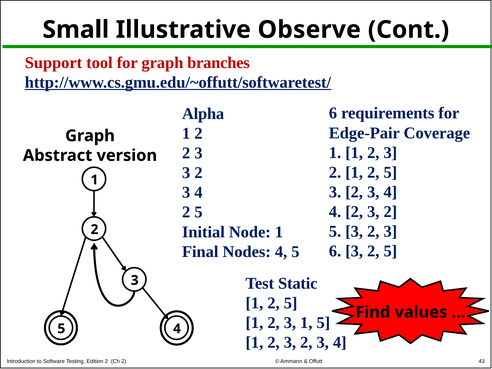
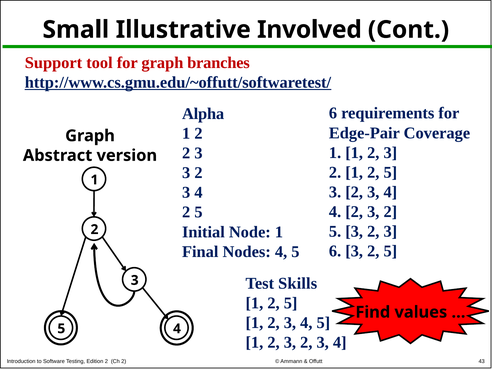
Observe: Observe -> Involved
Static: Static -> Skills
1 2 3 1: 1 -> 4
